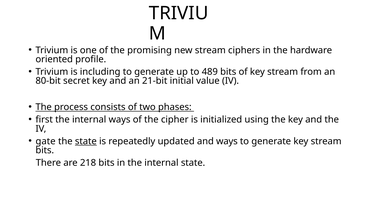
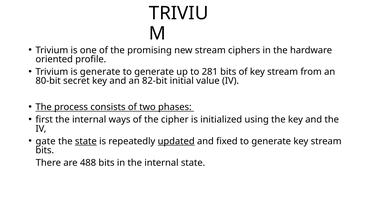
is including: including -> generate
489: 489 -> 281
21-bit: 21-bit -> 82-bit
updated underline: none -> present
and ways: ways -> fixed
218: 218 -> 488
